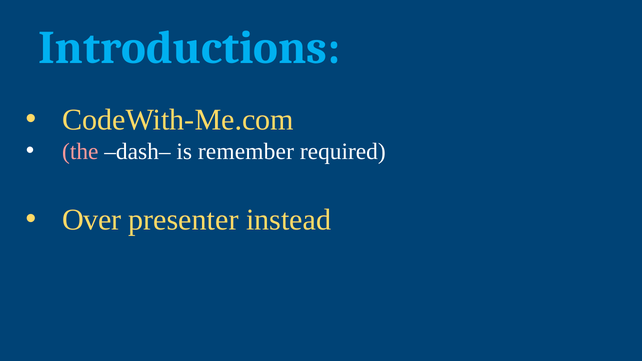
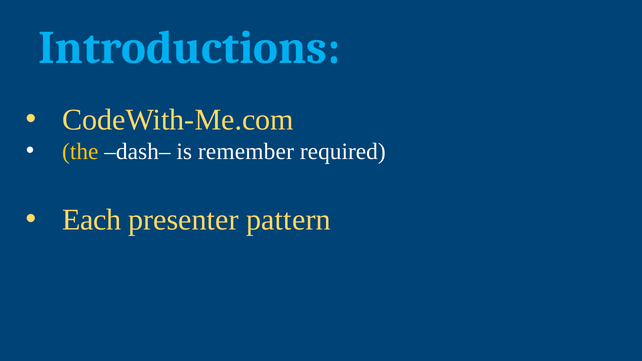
the colour: pink -> yellow
Over: Over -> Each
instead: instead -> pattern
